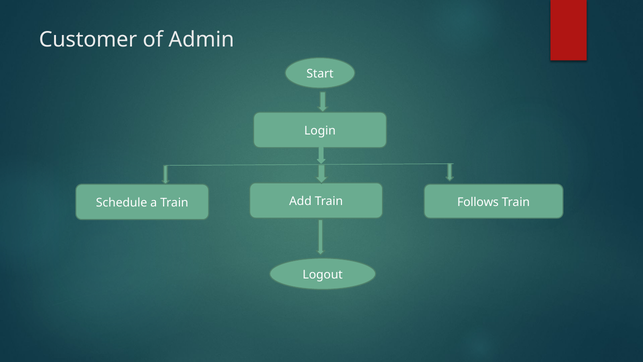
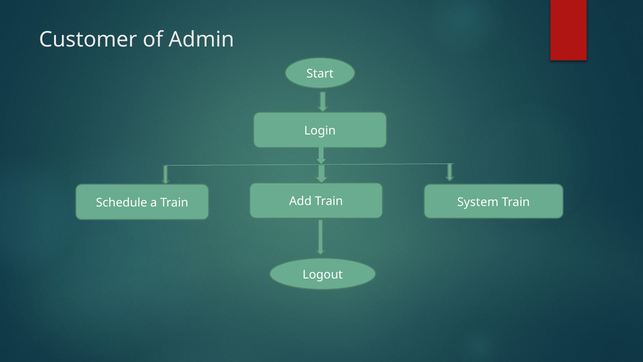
Follows: Follows -> System
